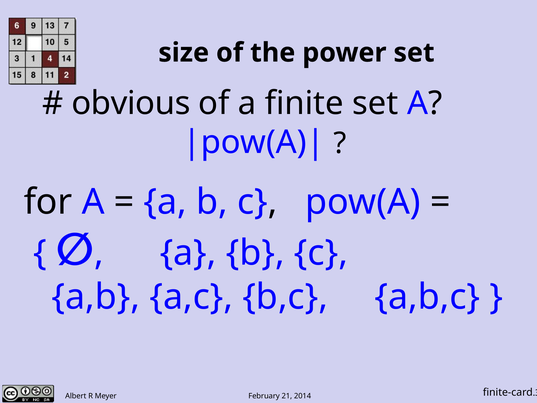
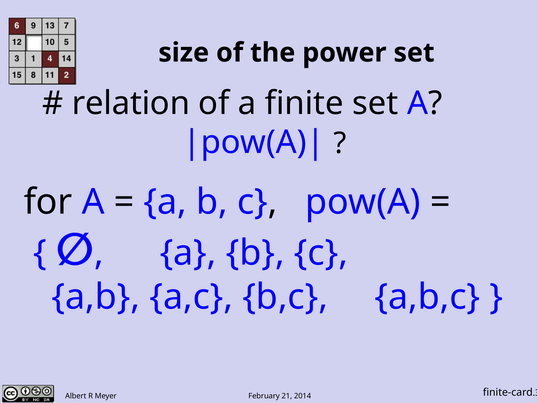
obvious: obvious -> relation
